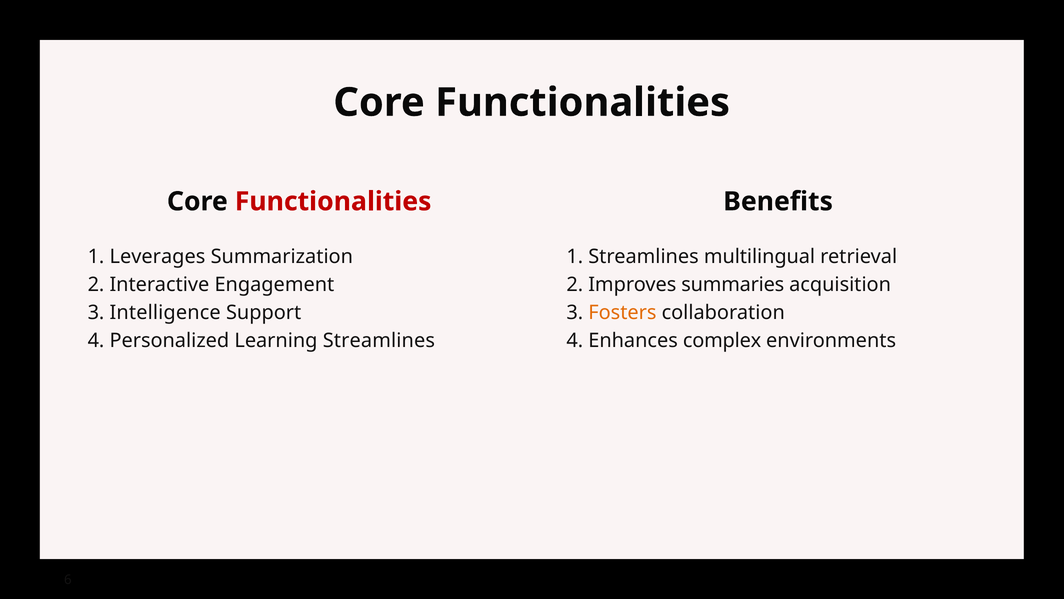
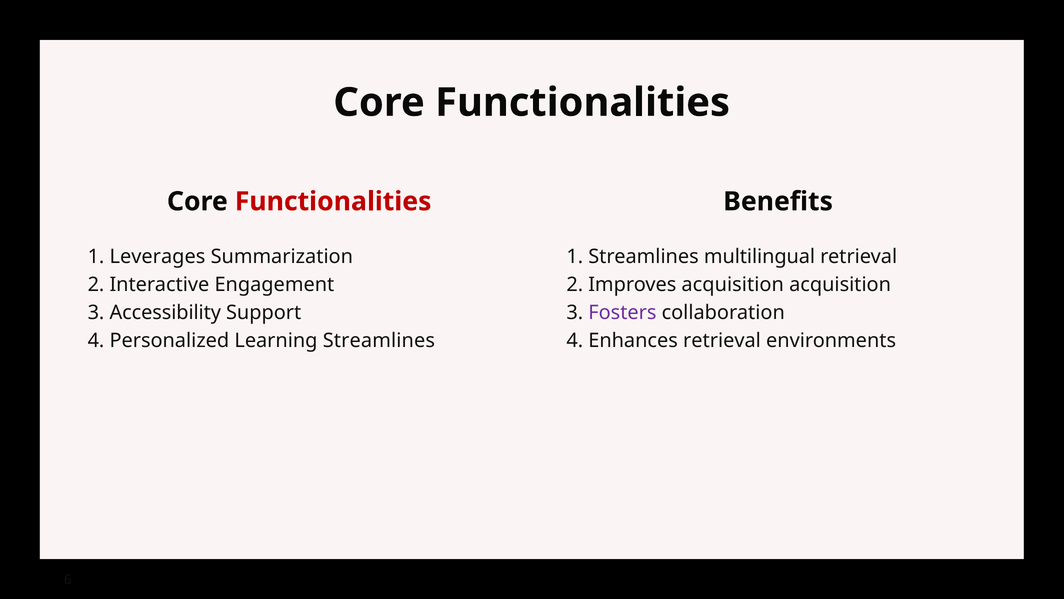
Improves summaries: summaries -> acquisition
Intelligence: Intelligence -> Accessibility
Fosters colour: orange -> purple
Enhances complex: complex -> retrieval
